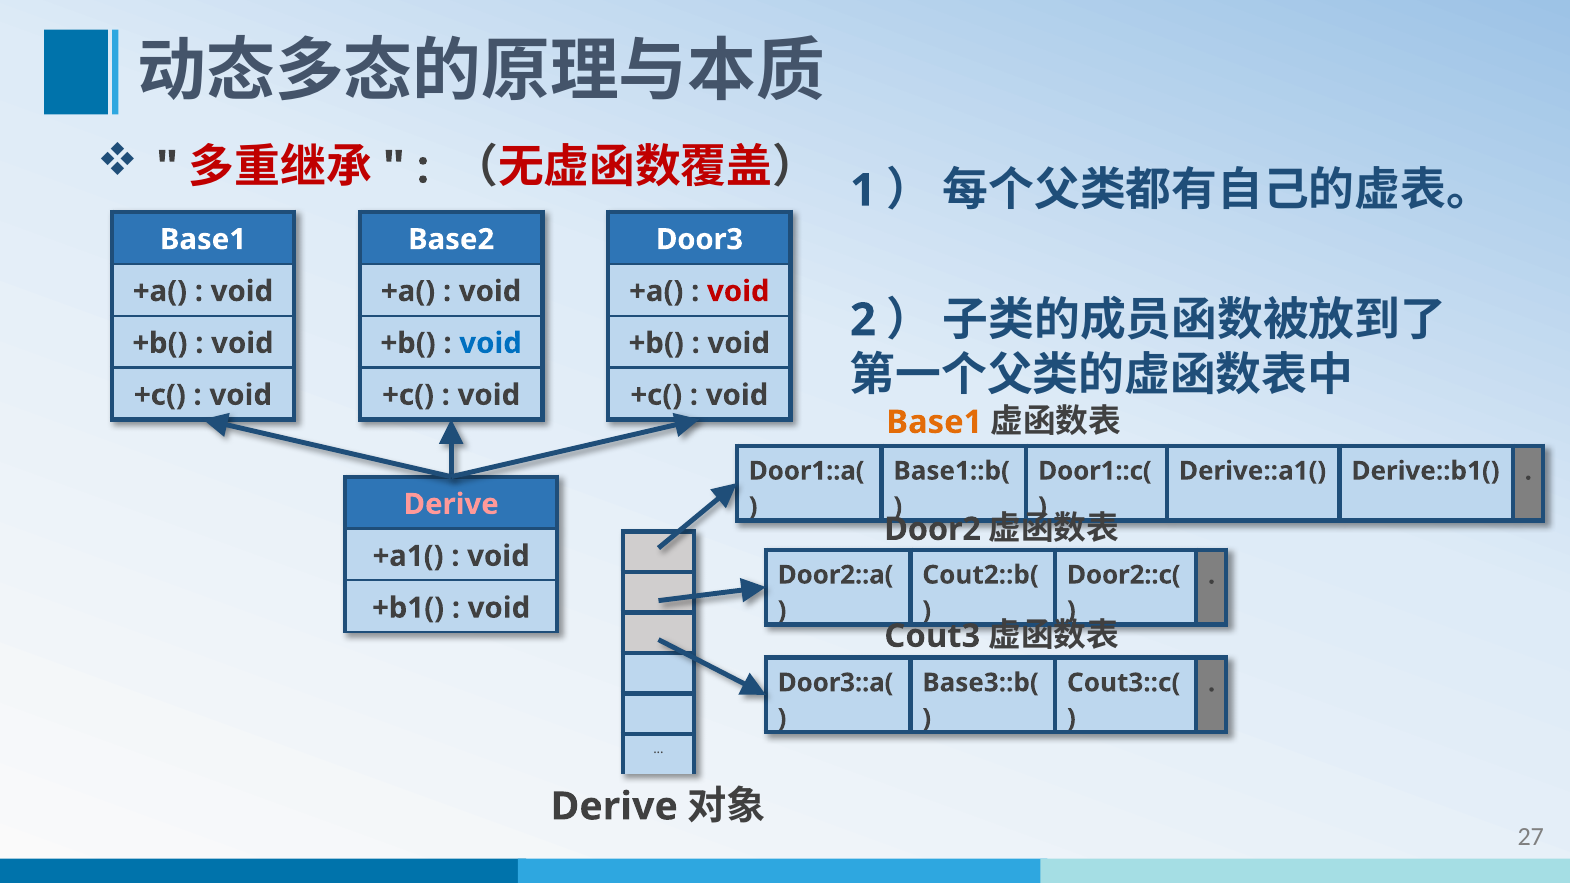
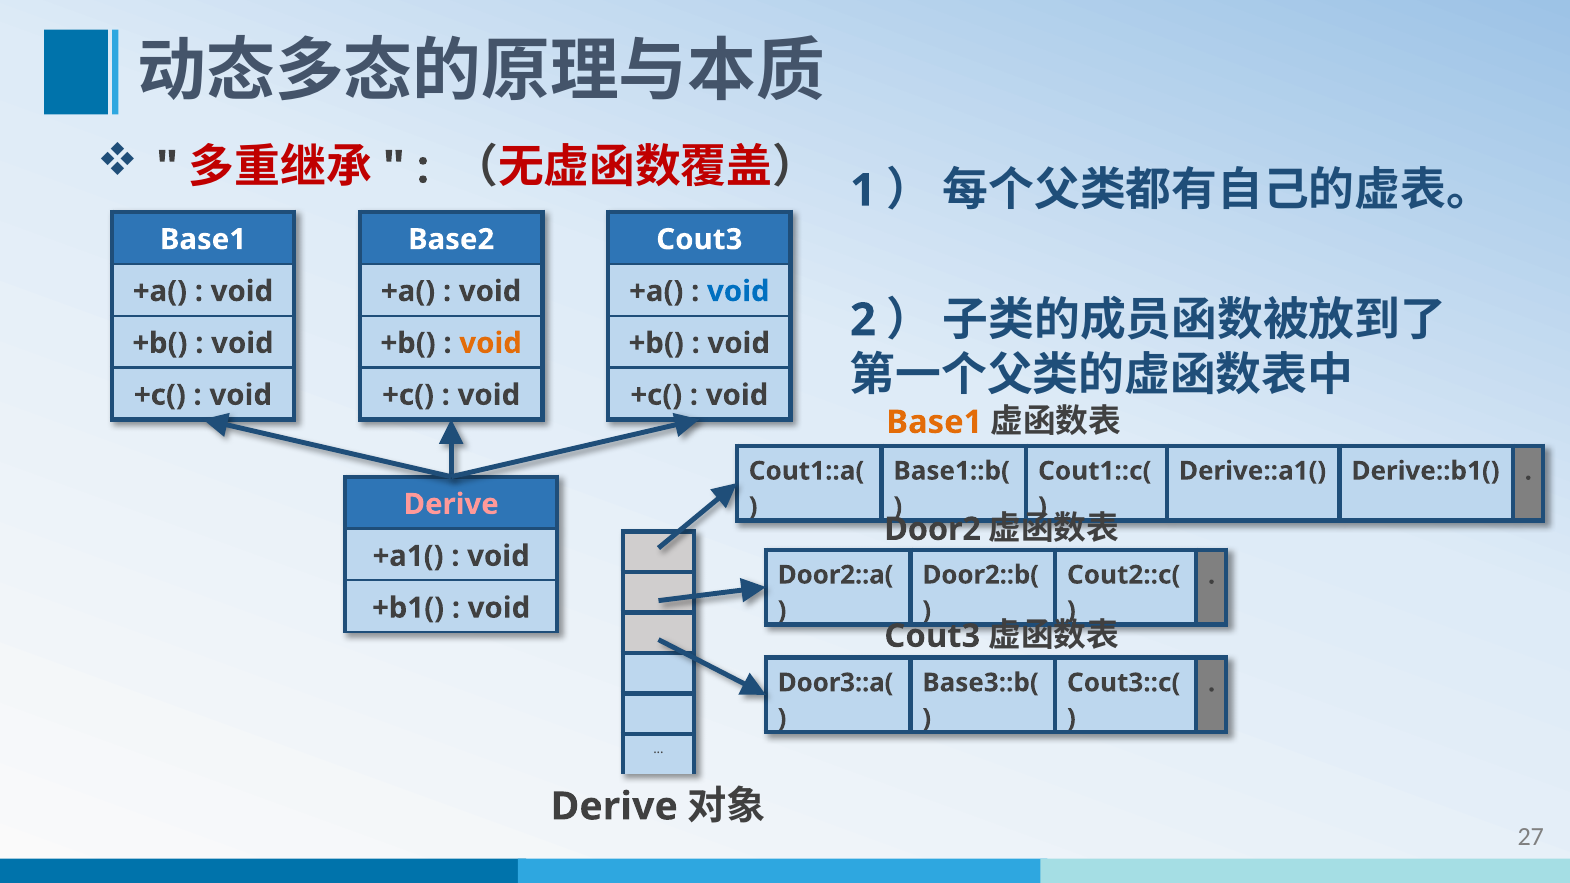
Door3 at (700, 240): Door3 -> Cout3
void at (738, 291) colour: red -> blue
void at (491, 343) colour: blue -> orange
Door1::a(: Door1::a( -> Cout1::a(
Door1::c(: Door1::c( -> Cout1::c(
Cout2::b(: Cout2::b( -> Door2::b(
Door2::c(: Door2::c( -> Cout2::c(
